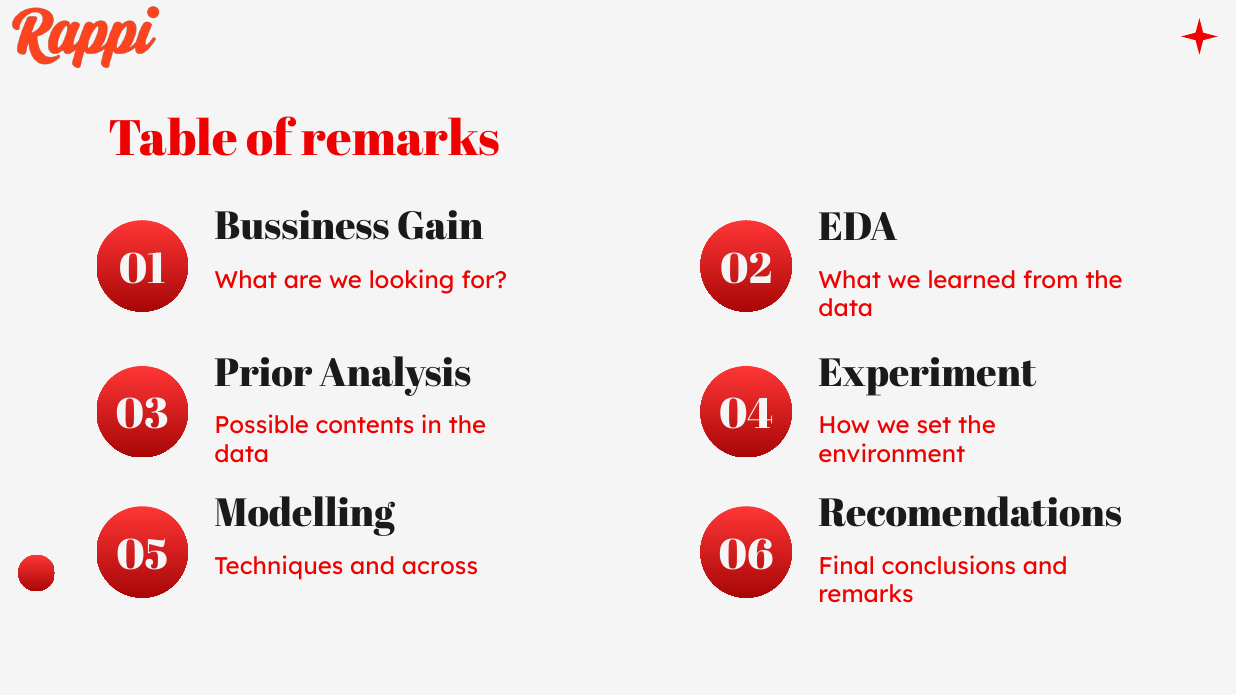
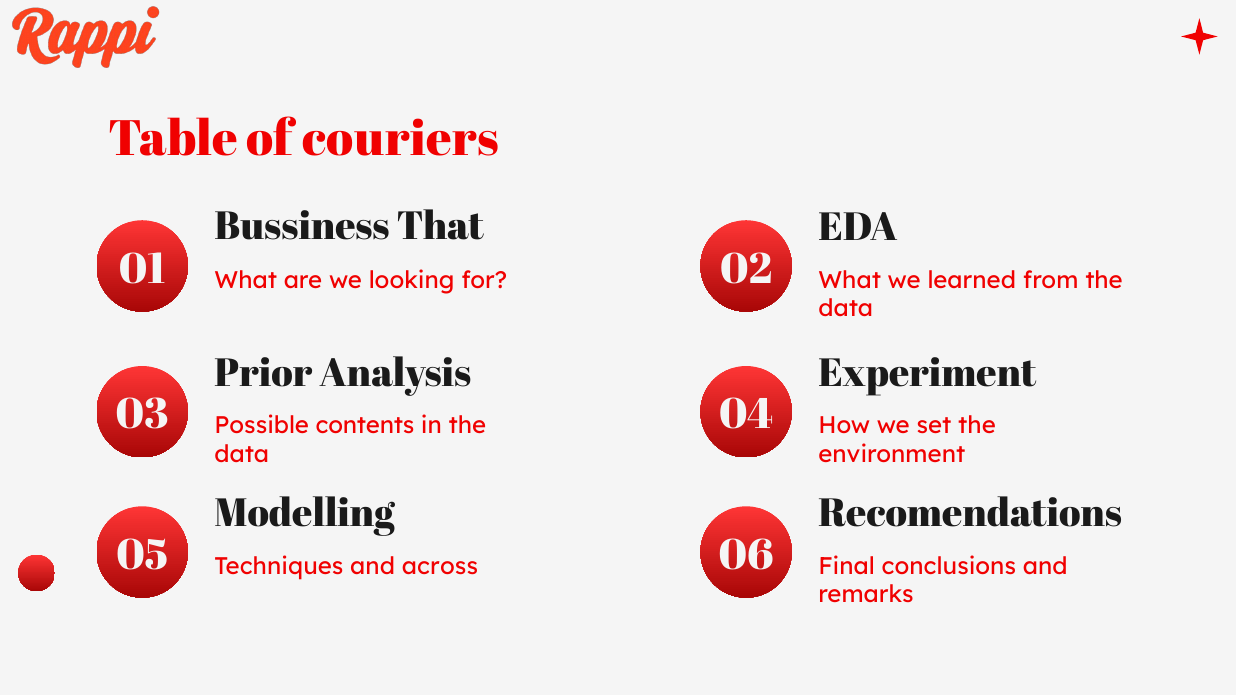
of remarks: remarks -> couriers
Gain: Gain -> That
